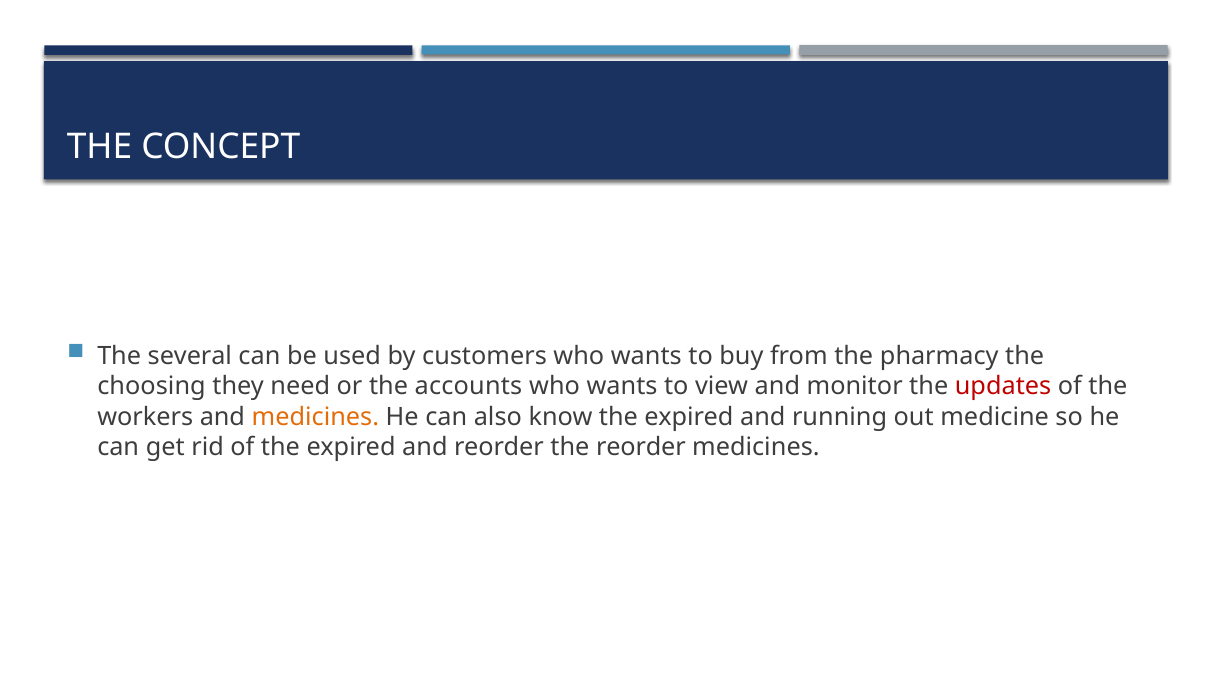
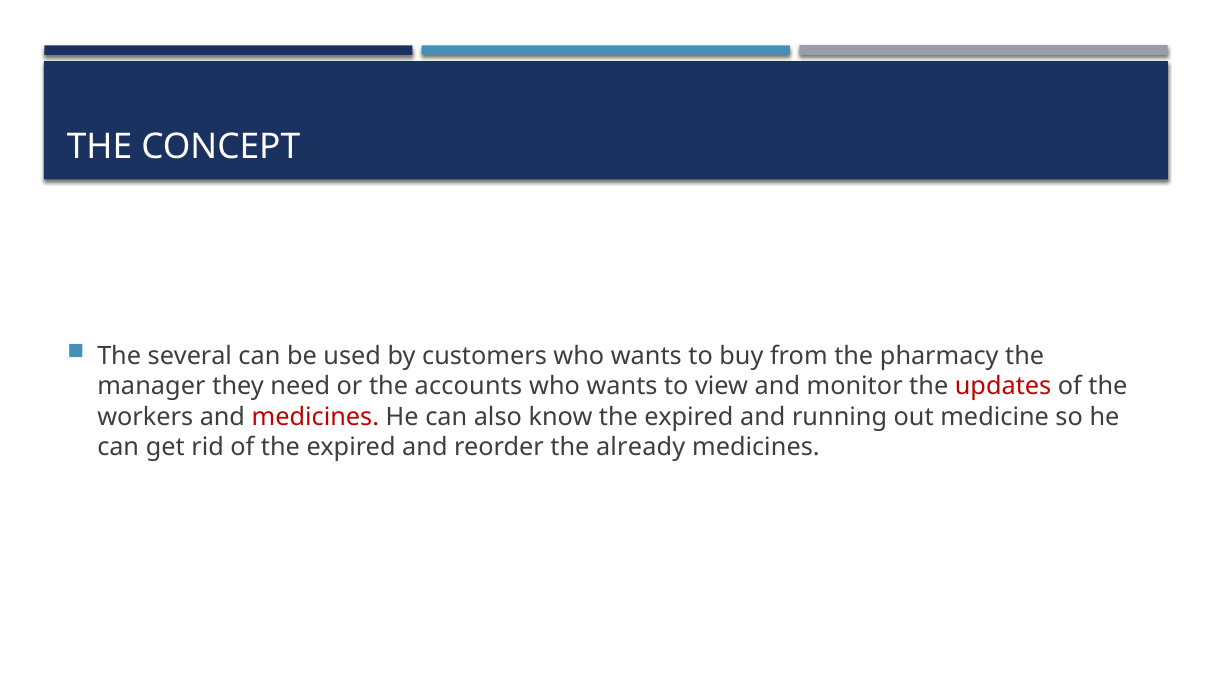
choosing: choosing -> manager
medicines at (315, 417) colour: orange -> red
the reorder: reorder -> already
